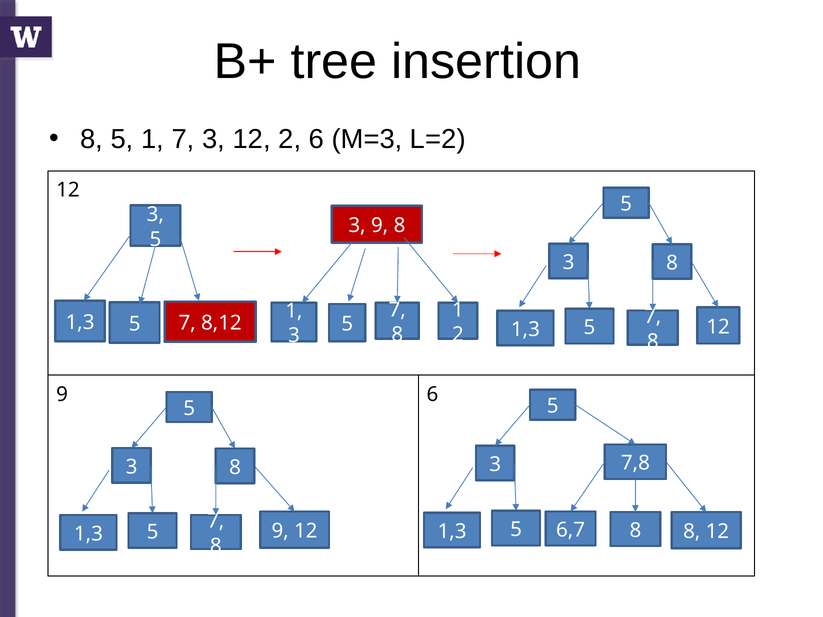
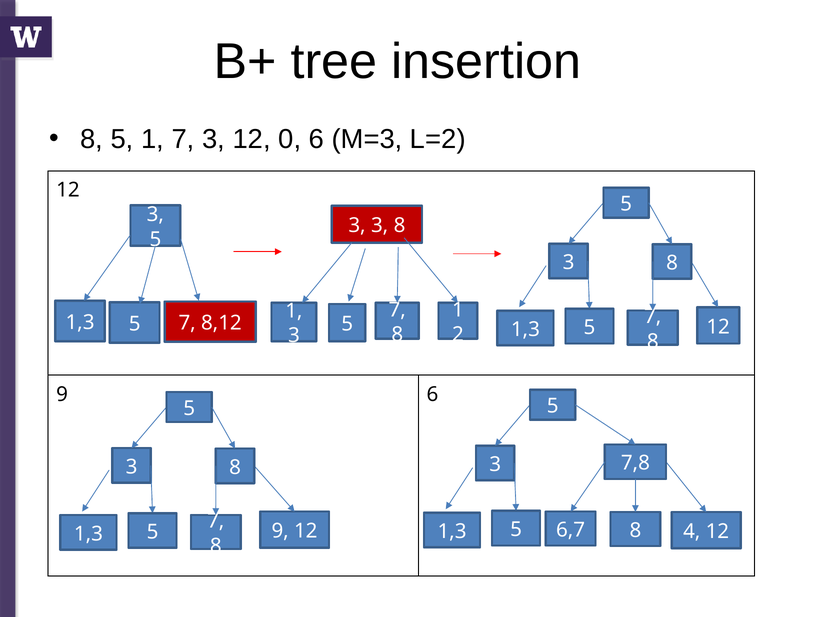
12 2: 2 -> 0
3 9: 9 -> 3
8 at (692, 532): 8 -> 4
